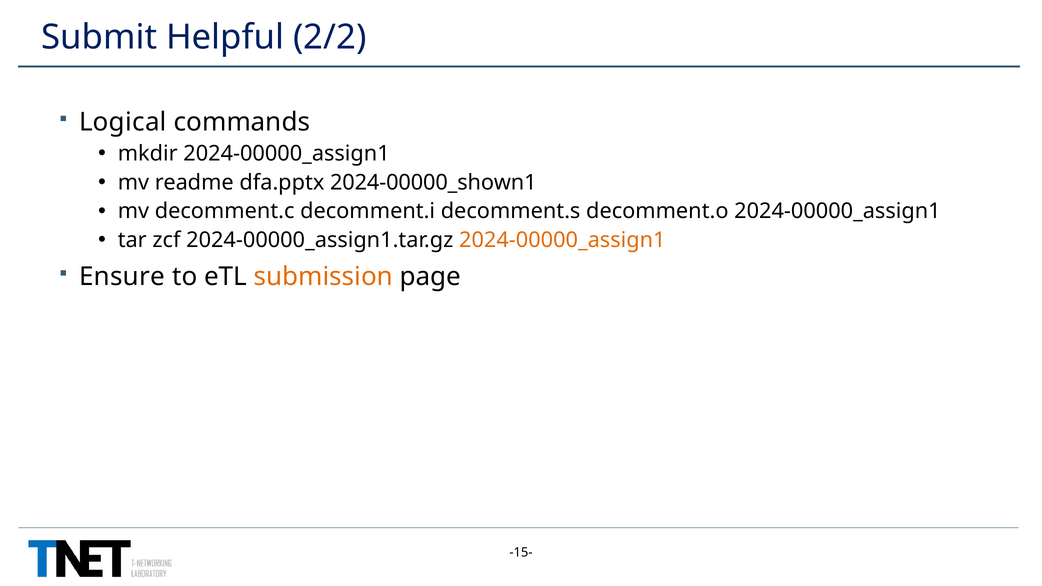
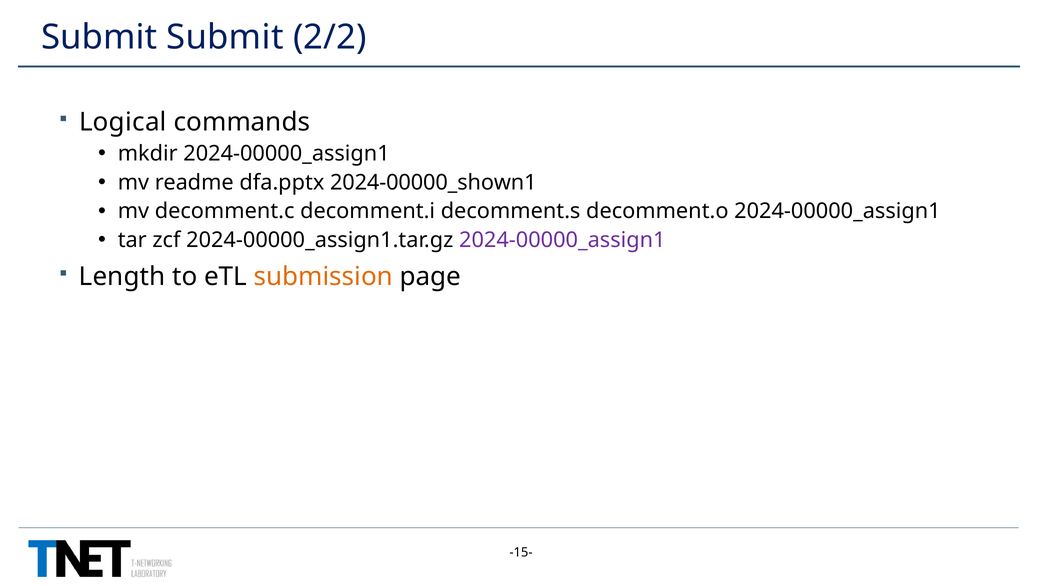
Submit Helpful: Helpful -> Submit
2024-00000_assign1 at (562, 240) colour: orange -> purple
Ensure: Ensure -> Length
